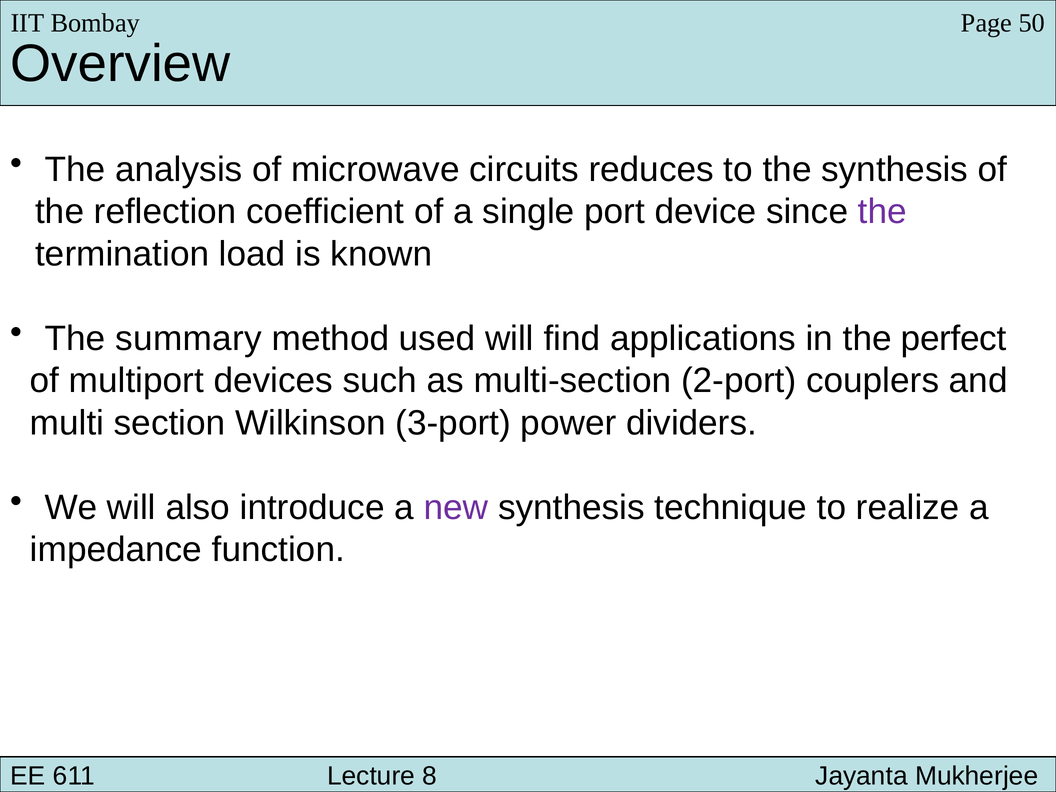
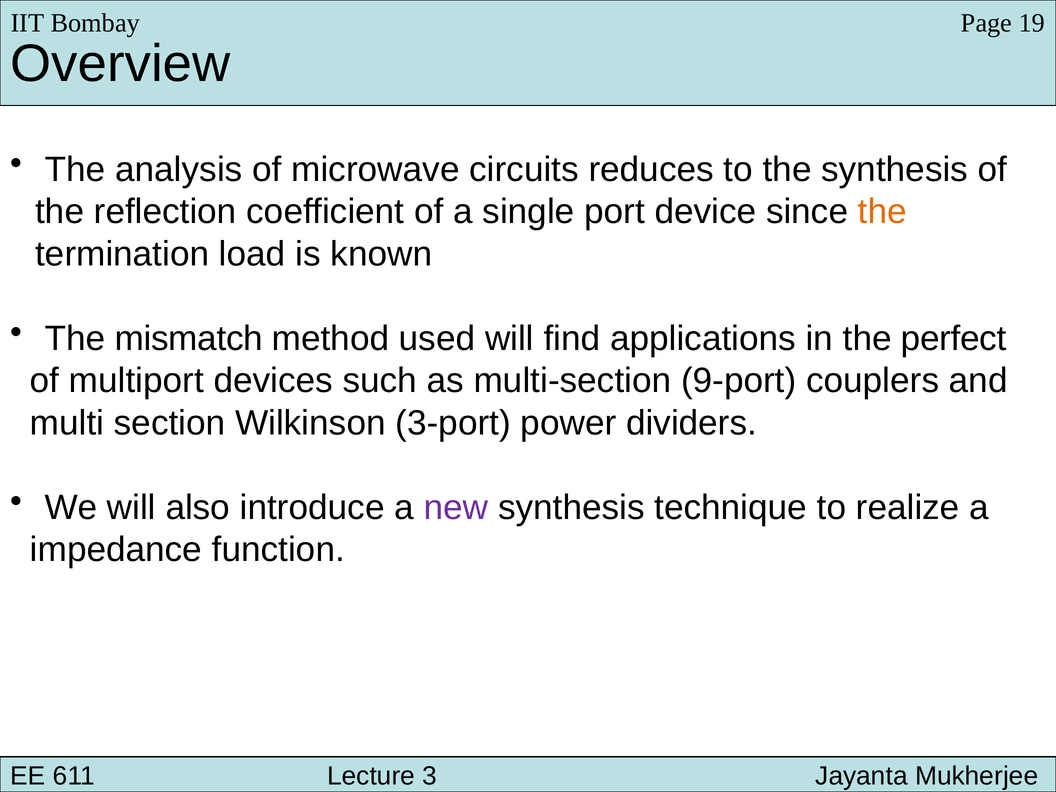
50: 50 -> 19
the at (882, 212) colour: purple -> orange
summary: summary -> mismatch
2-port: 2-port -> 9-port
8: 8 -> 3
